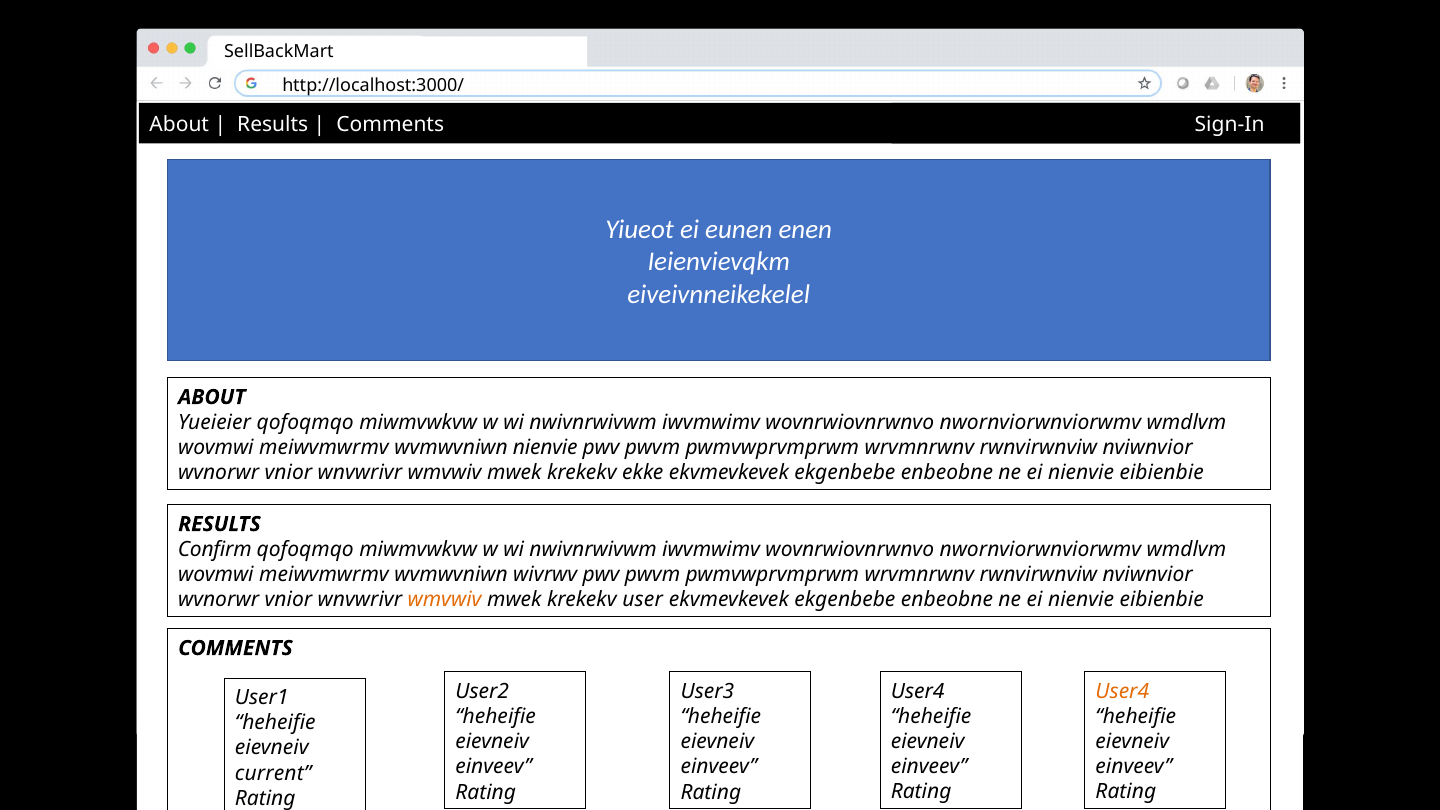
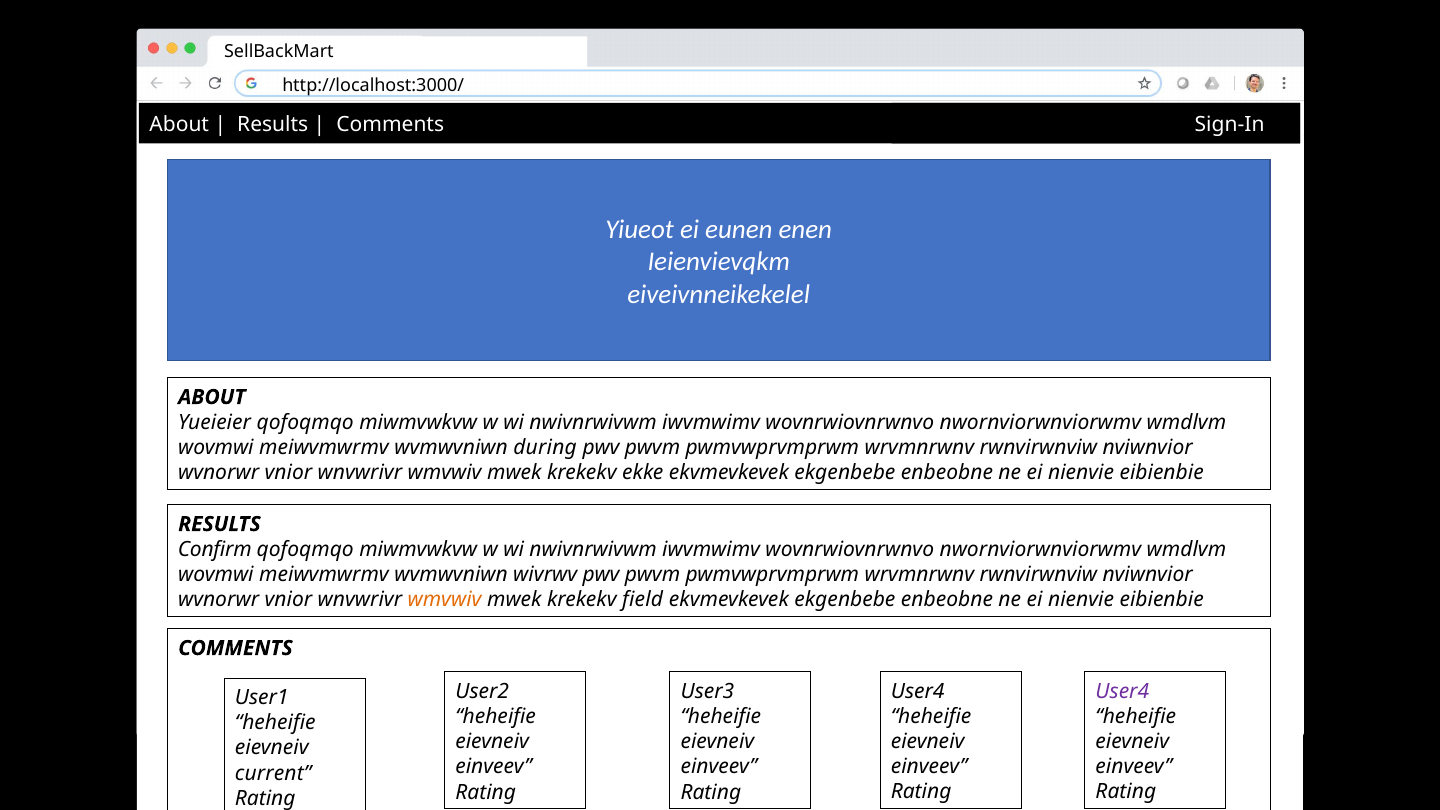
wvmwvniwn nienvie: nienvie -> during
user: user -> field
User4 at (1122, 691) colour: orange -> purple
